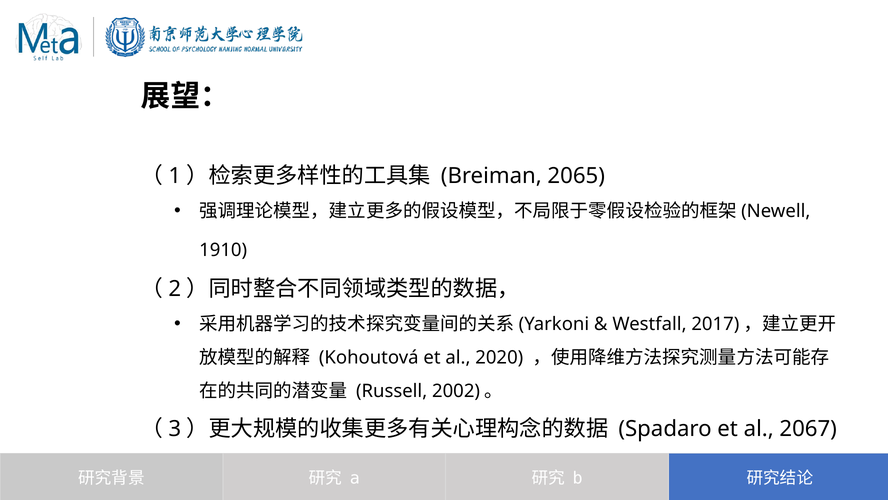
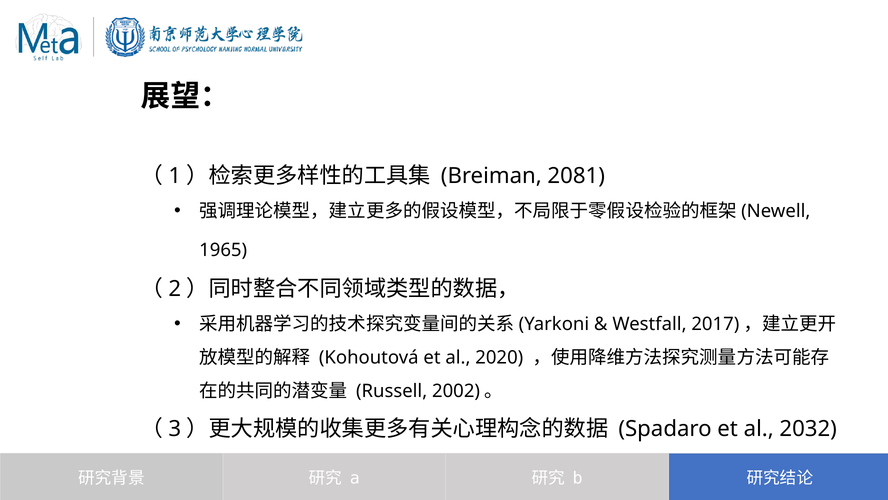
2065: 2065 -> 2081
1910: 1910 -> 1965
2067: 2067 -> 2032
